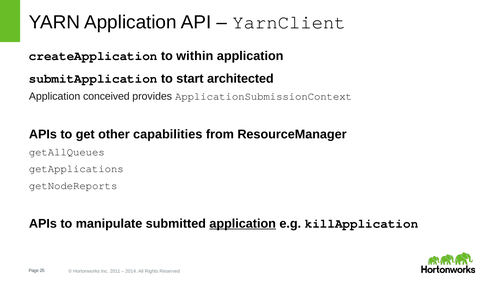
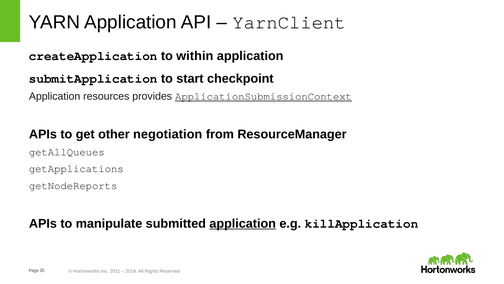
architected: architected -> checkpoint
conceived: conceived -> resources
ApplicationSubmissionContext underline: none -> present
capabilities: capabilities -> negotiation
